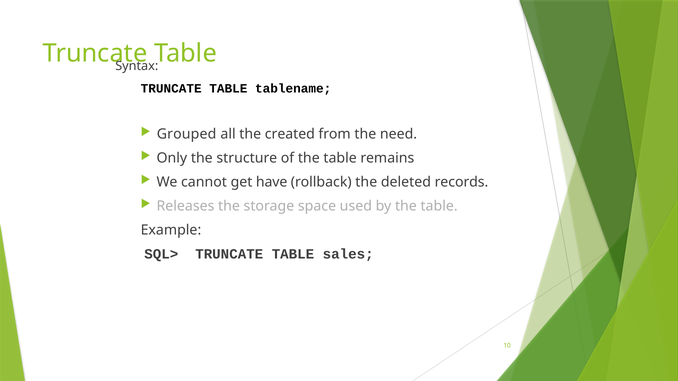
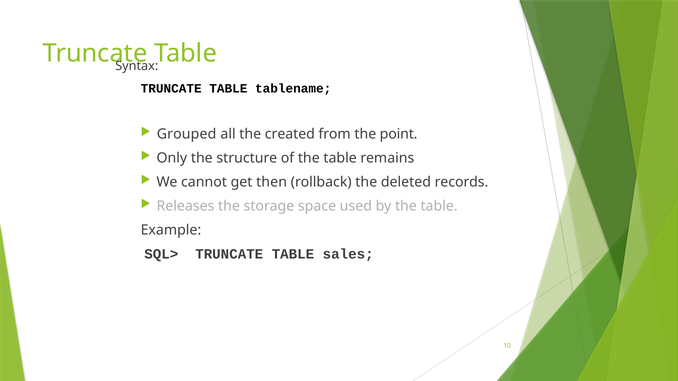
need: need -> point
have: have -> then
